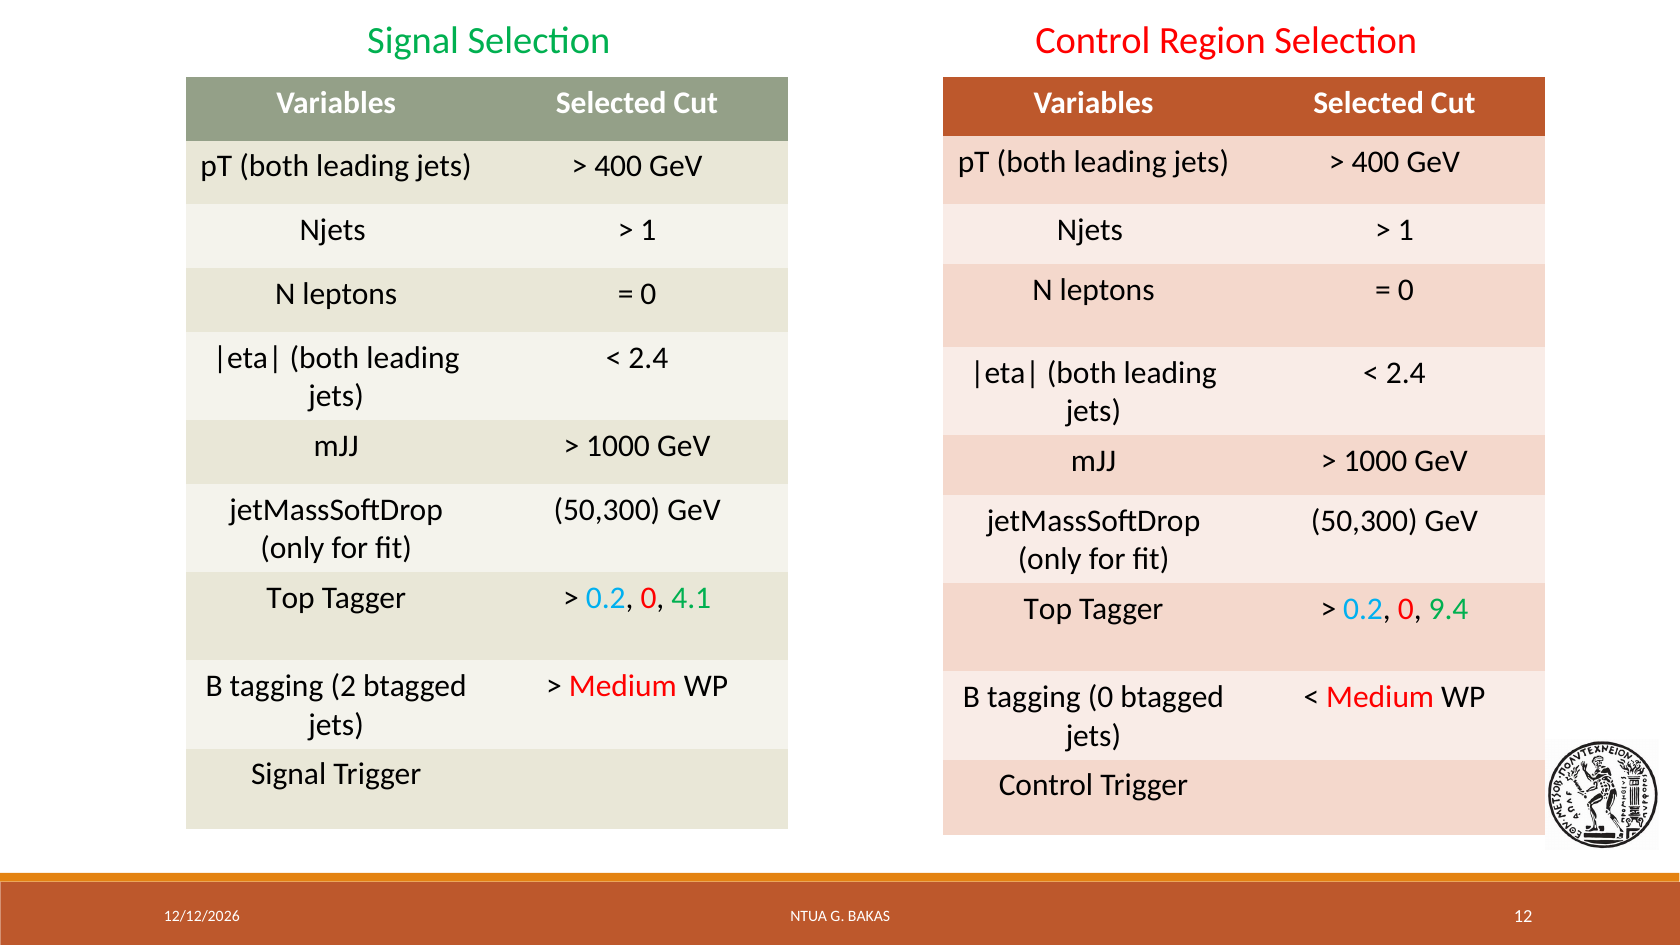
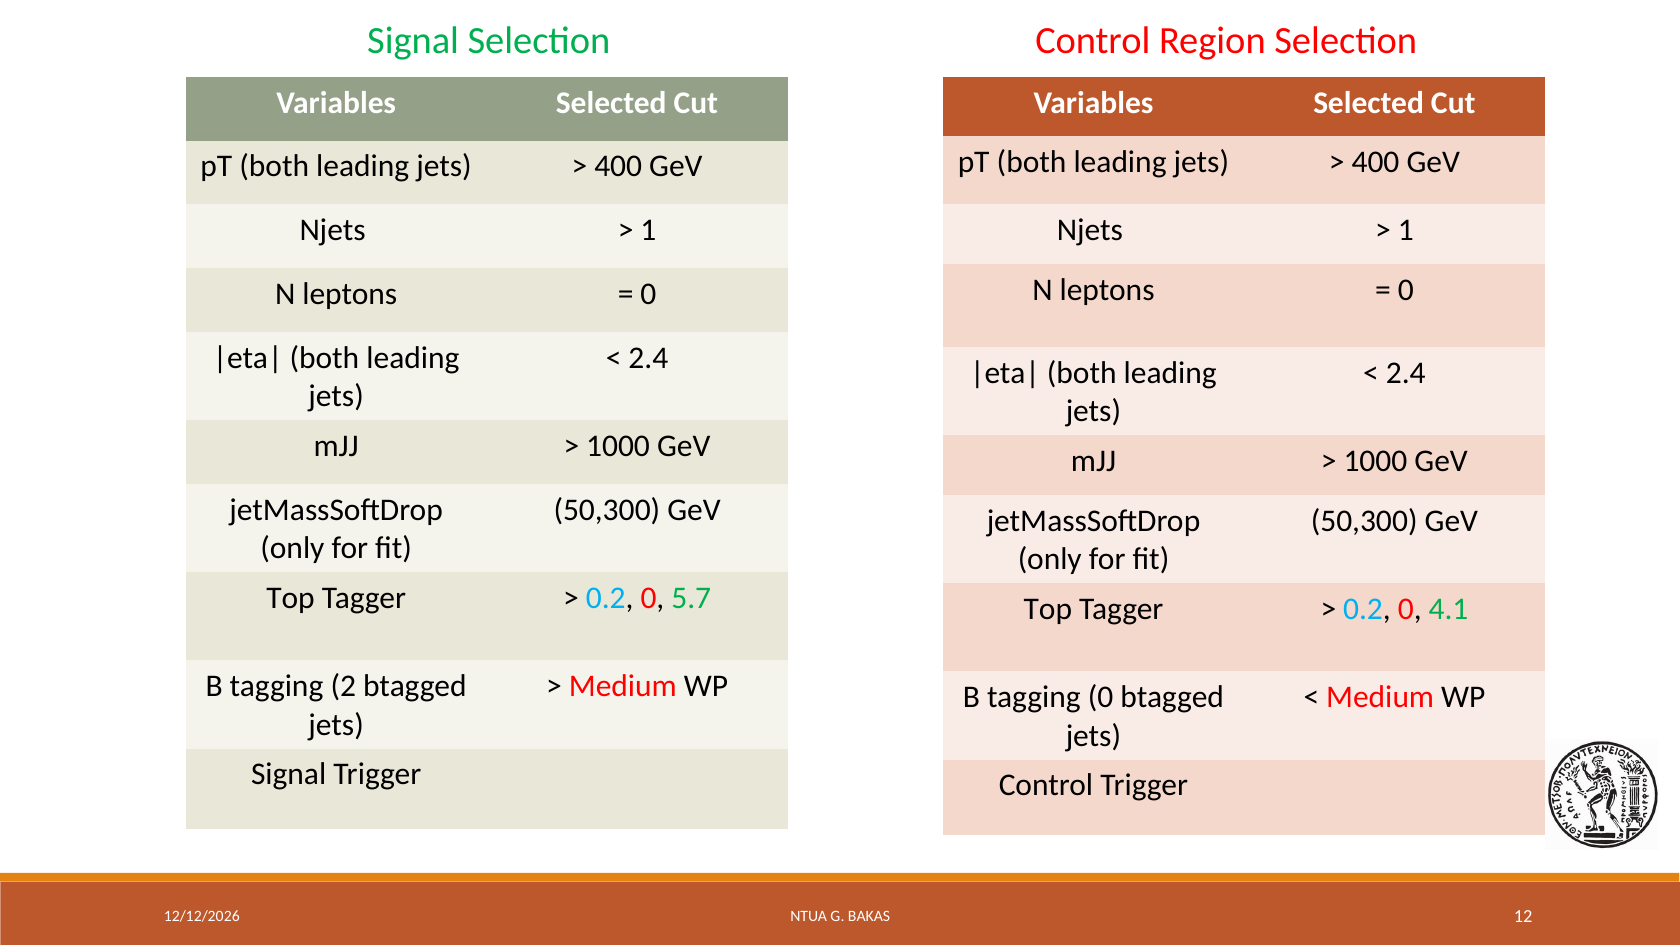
4.1: 4.1 -> 5.7
9.4: 9.4 -> 4.1
